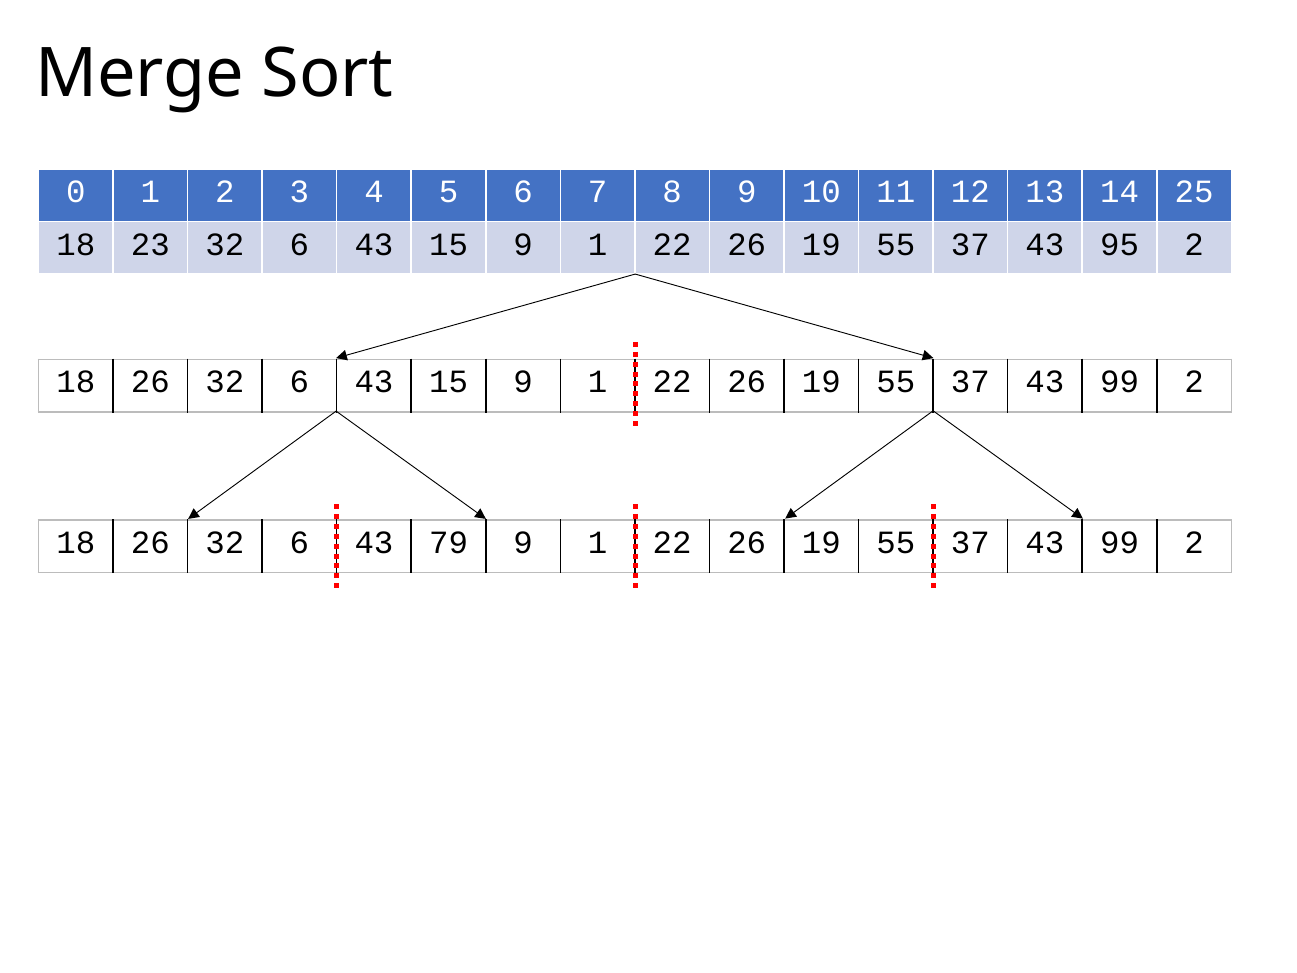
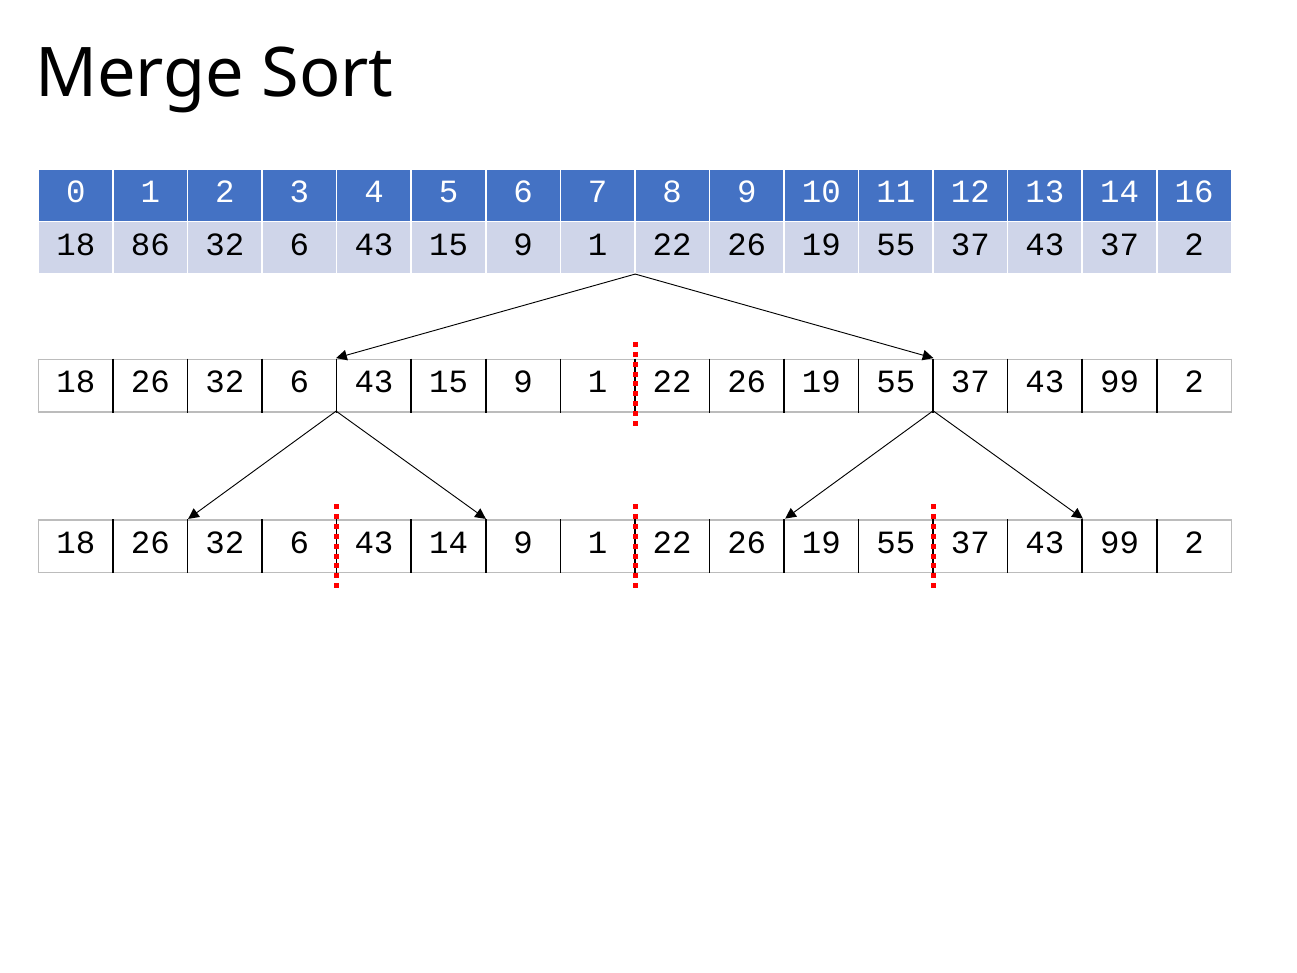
25: 25 -> 16
23: 23 -> 86
43 95: 95 -> 37
43 79: 79 -> 14
